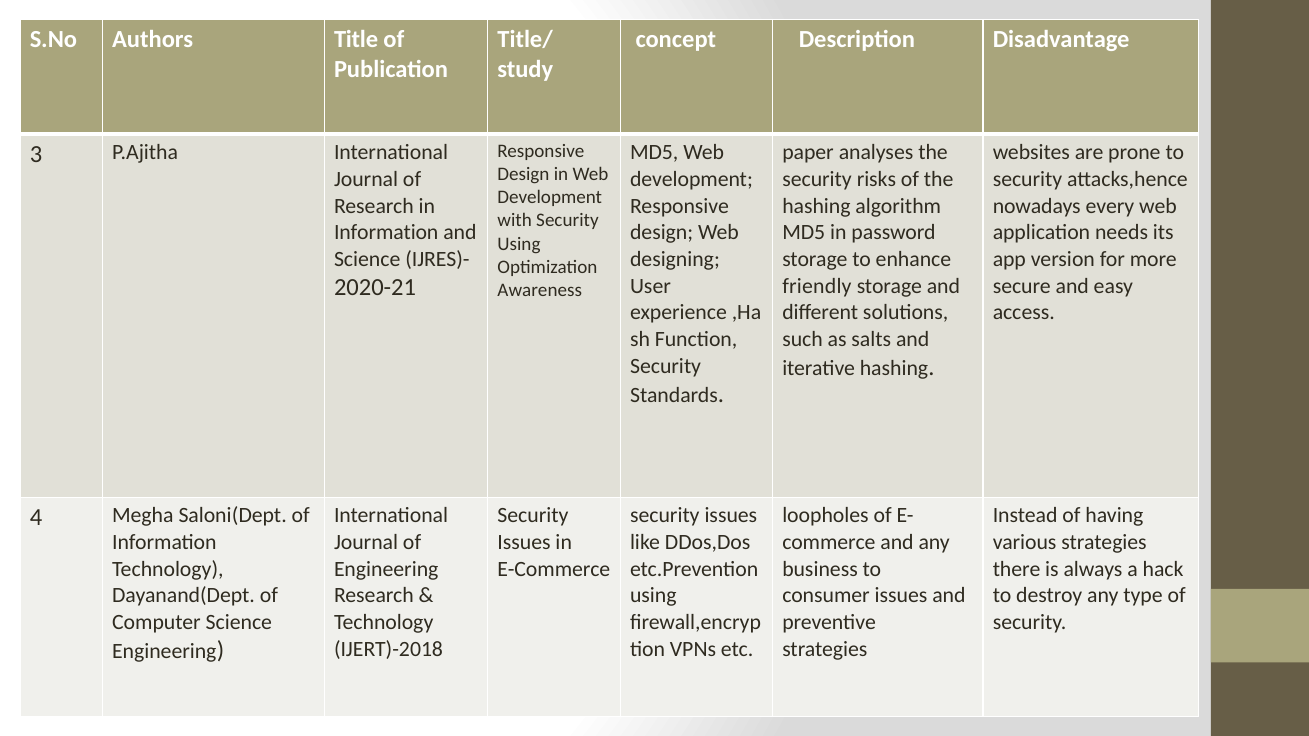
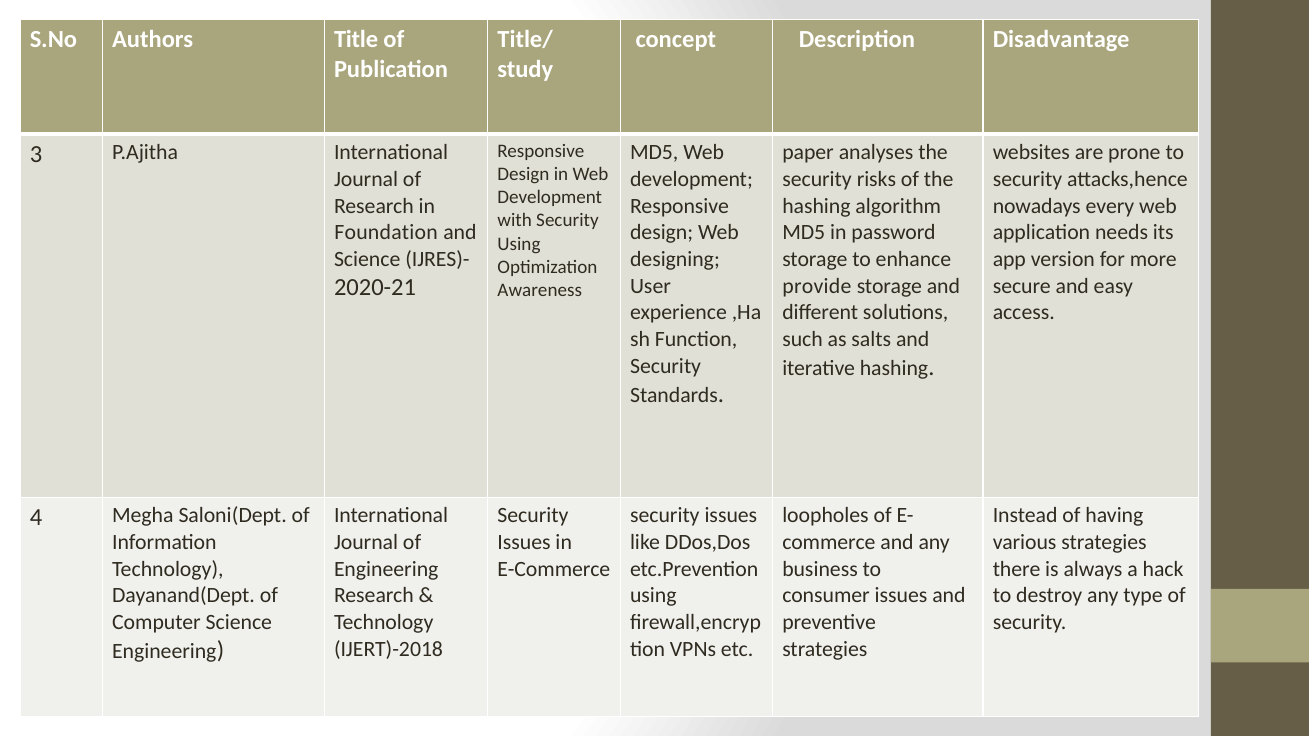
Information at (386, 233): Information -> Foundation
friendly: friendly -> provide
